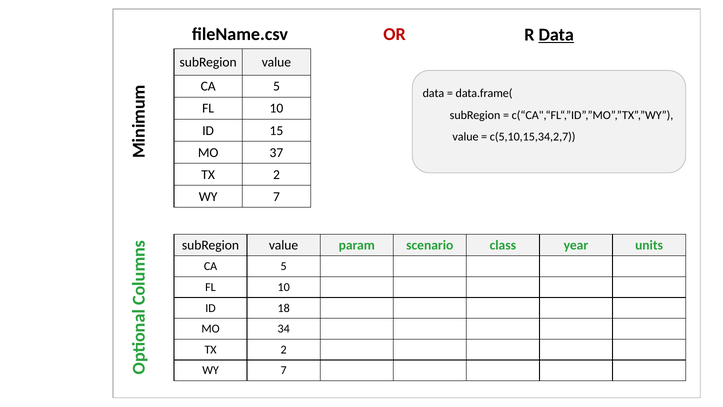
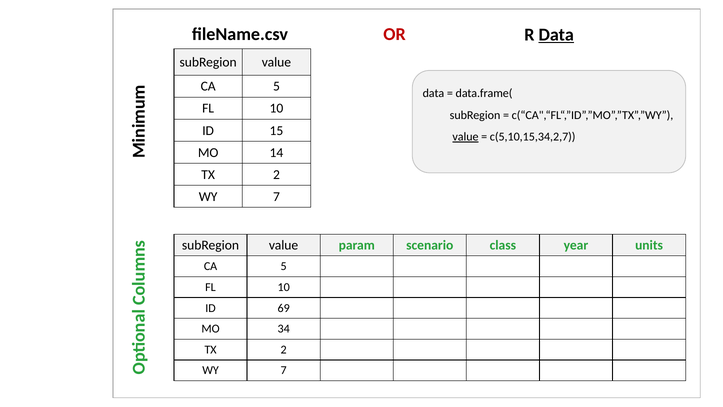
value at (465, 137) underline: none -> present
37: 37 -> 14
18: 18 -> 69
